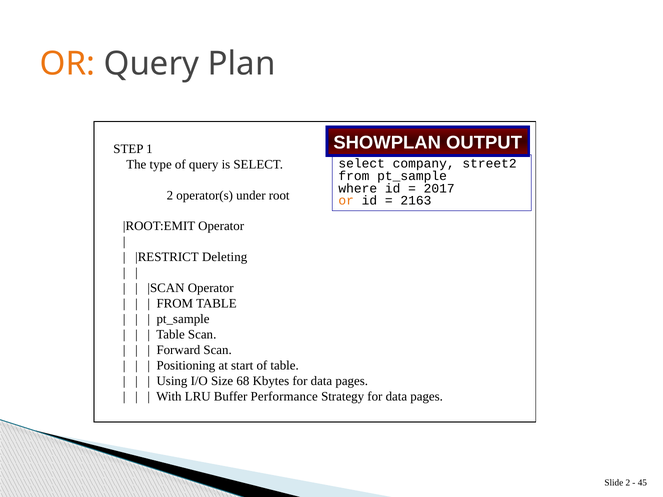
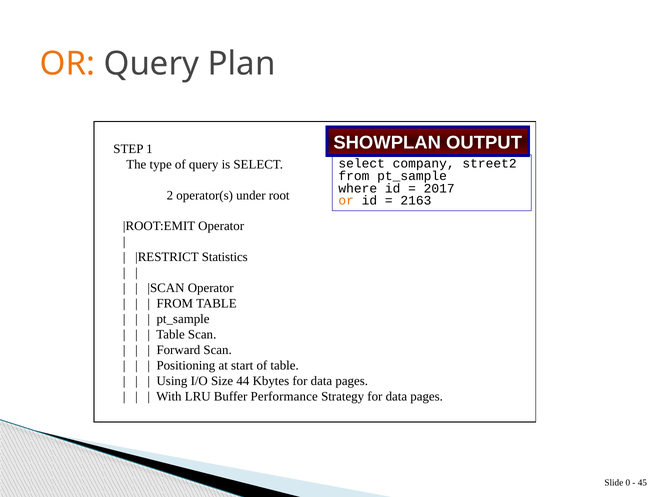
Deleting: Deleting -> Statistics
68: 68 -> 44
Slide 2: 2 -> 0
